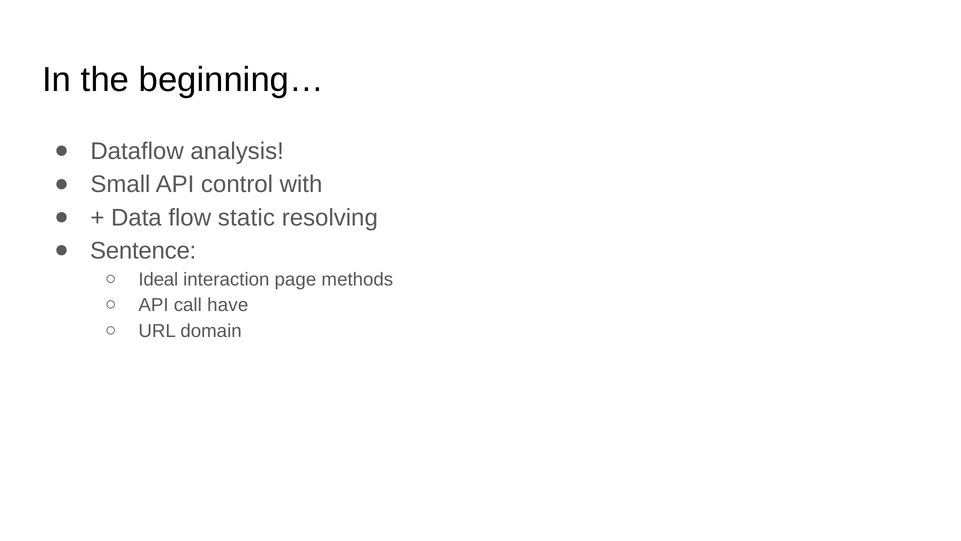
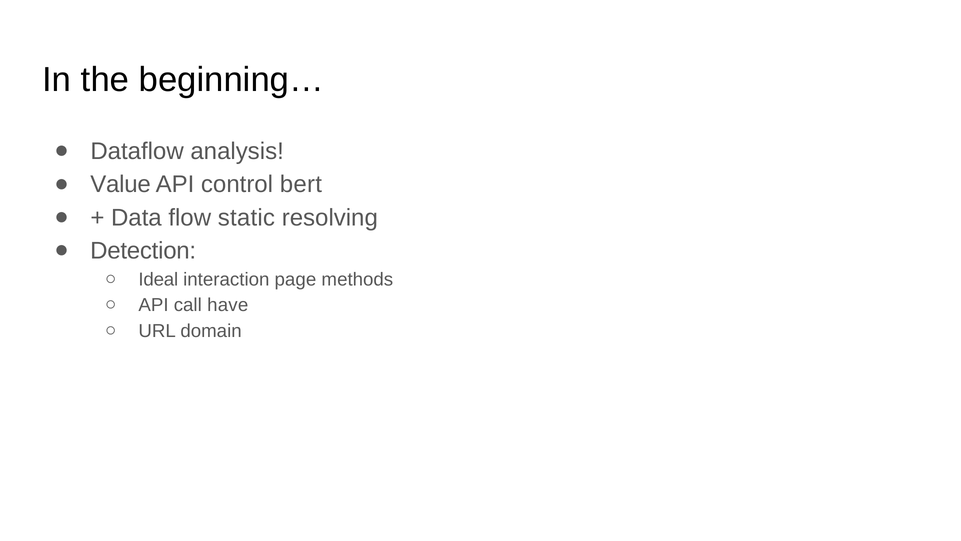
Small: Small -> Value
with: with -> bert
Sentence: Sentence -> Detection
